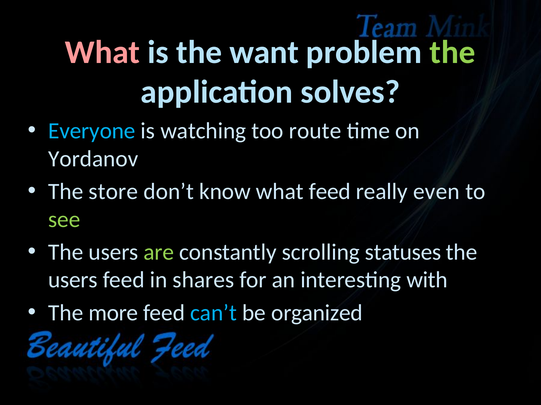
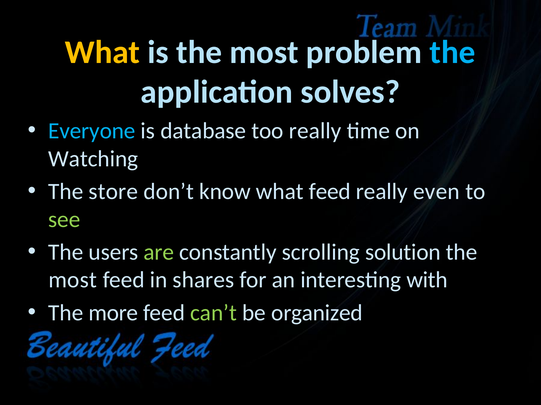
What at (102, 52) colour: pink -> yellow
is the want: want -> most
the at (453, 52) colour: light green -> light blue
watching: watching -> database
too route: route -> really
Yordanov: Yordanov -> Watching
statuses: statuses -> solution
users at (73, 280): users -> most
can’t colour: light blue -> light green
